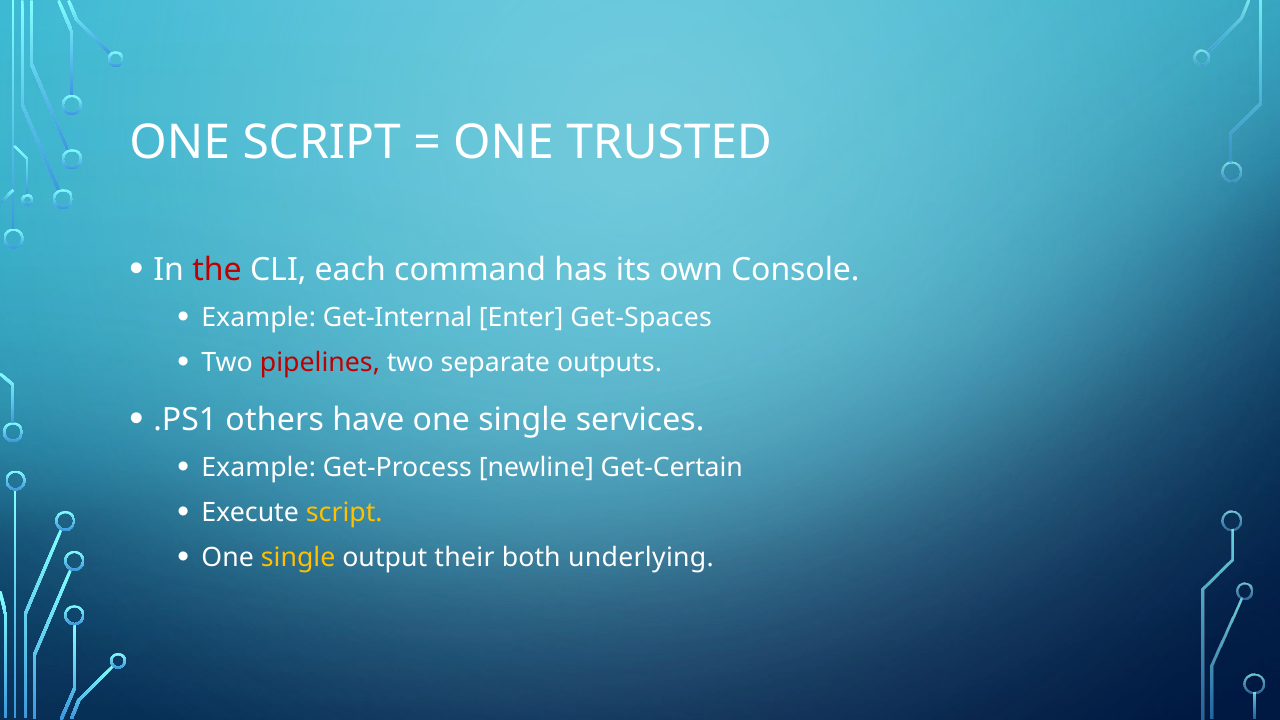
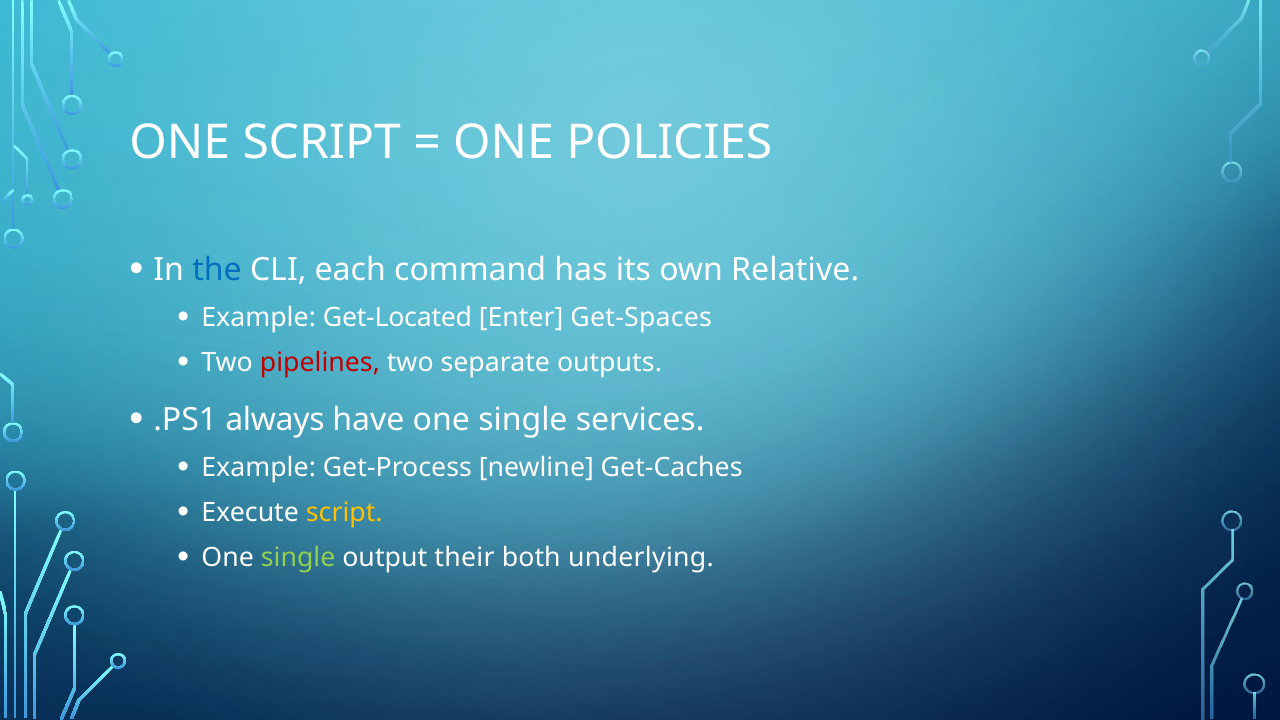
TRUSTED: TRUSTED -> POLICIES
the colour: red -> blue
Console: Console -> Relative
Get-Internal: Get-Internal -> Get-Located
others: others -> always
Get-Certain: Get-Certain -> Get-Caches
single at (298, 558) colour: yellow -> light green
